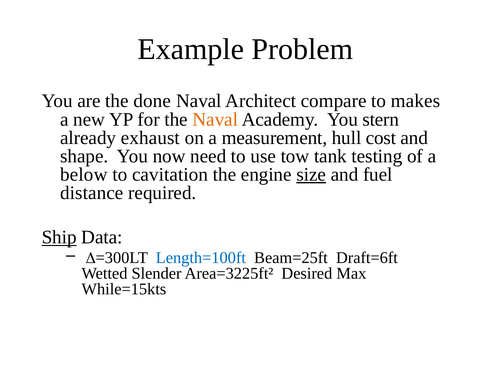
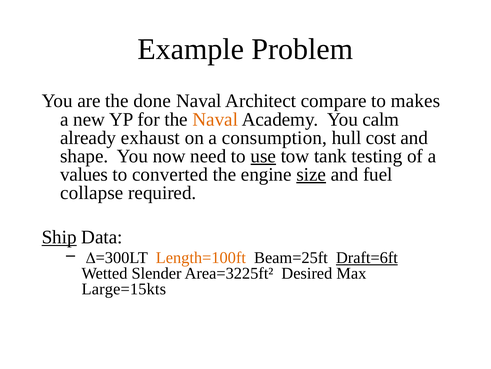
stern: stern -> calm
measurement: measurement -> consumption
use underline: none -> present
below: below -> values
cavitation: cavitation -> converted
distance: distance -> collapse
Length=100ft colour: blue -> orange
Draft=6ft underline: none -> present
While=15kts: While=15kts -> Large=15kts
